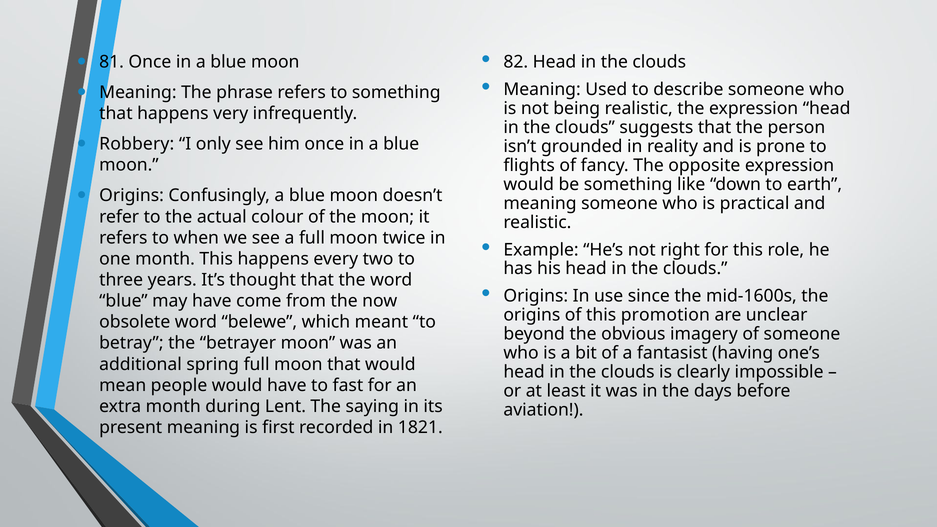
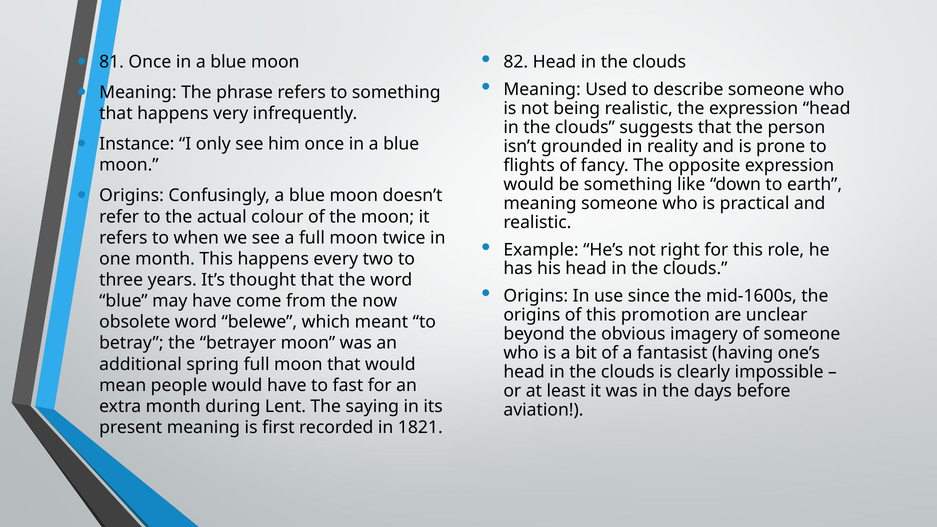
Robbery: Robbery -> Instance
